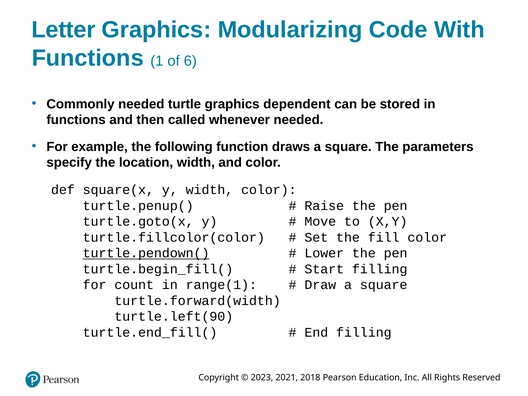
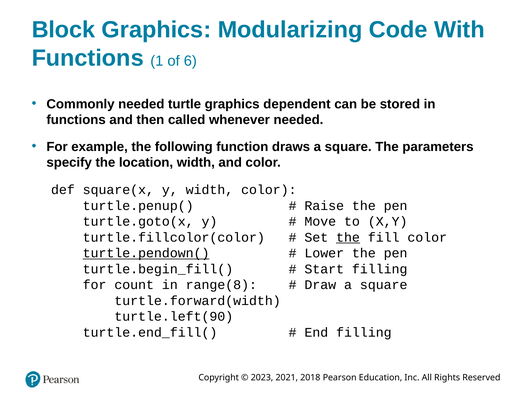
Letter: Letter -> Block
the at (348, 237) underline: none -> present
range(1: range(1 -> range(8
